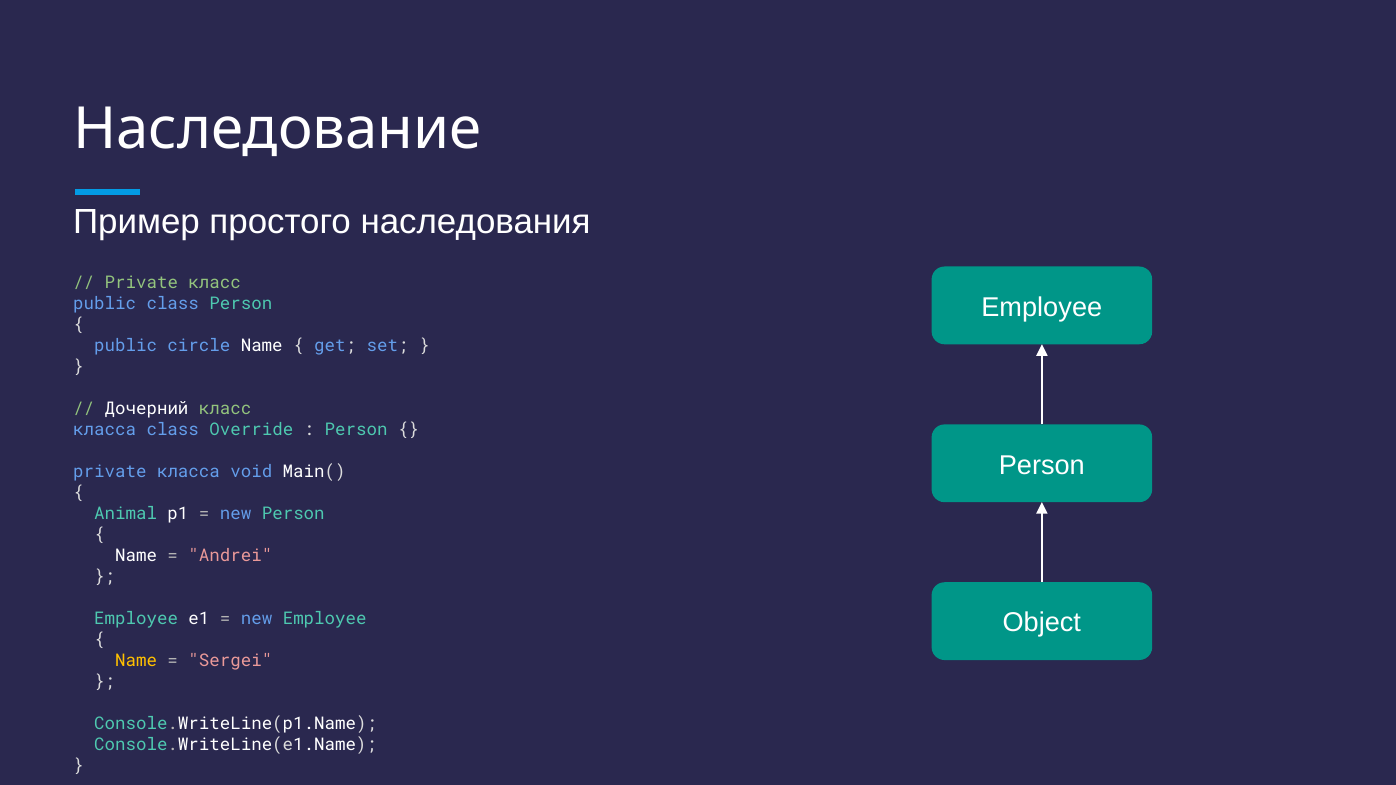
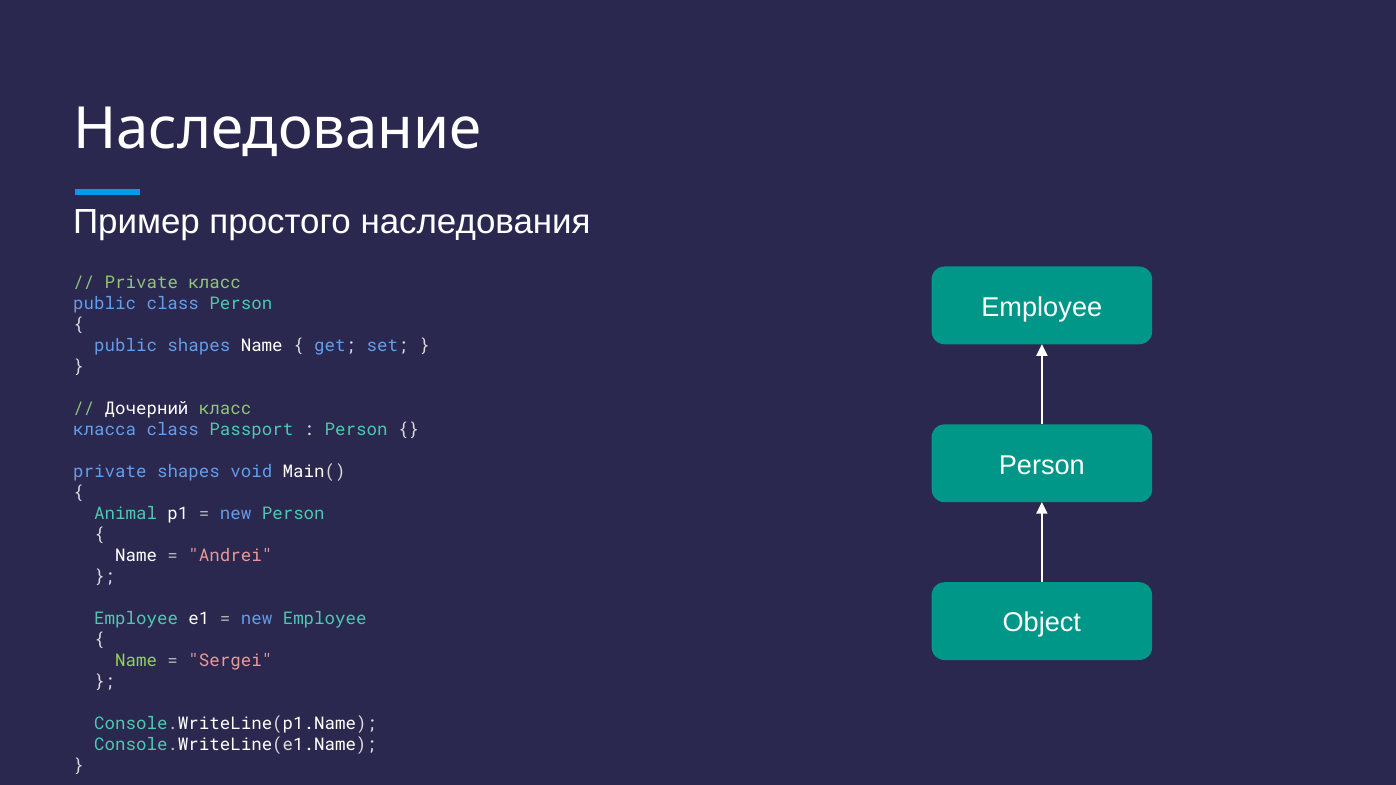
public circle: circle -> shapes
Override: Override -> Passport
private класса: класса -> shapes
Name at (136, 661) colour: yellow -> light green
